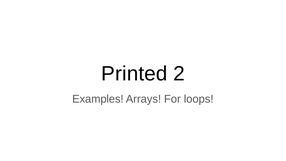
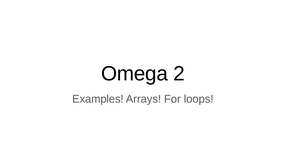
Printed: Printed -> Omega
